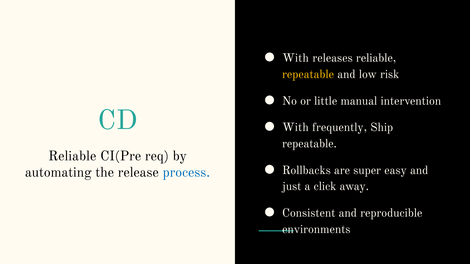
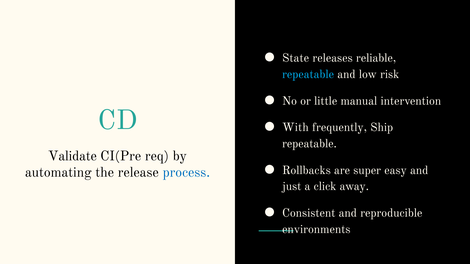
With at (296, 58): With -> State
repeatable at (308, 74) colour: yellow -> light blue
Reliable at (72, 156): Reliable -> Validate
